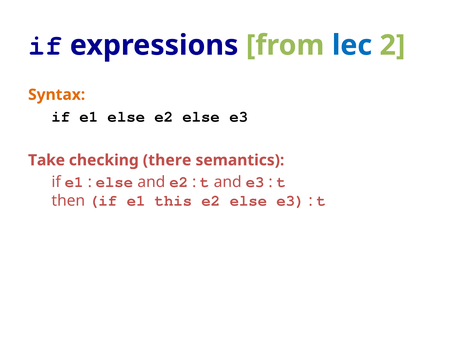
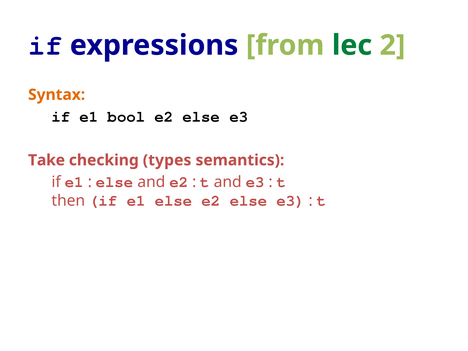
lec colour: blue -> green
e1 else: else -> bool
there: there -> types
e1 this: this -> else
